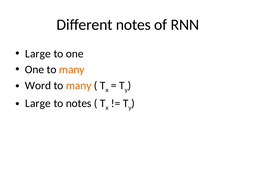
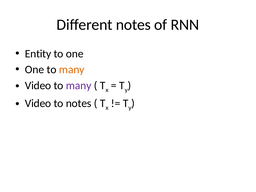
Large at (38, 54): Large -> Entity
Word at (38, 86): Word -> Video
many at (79, 86) colour: orange -> purple
Large at (38, 103): Large -> Video
